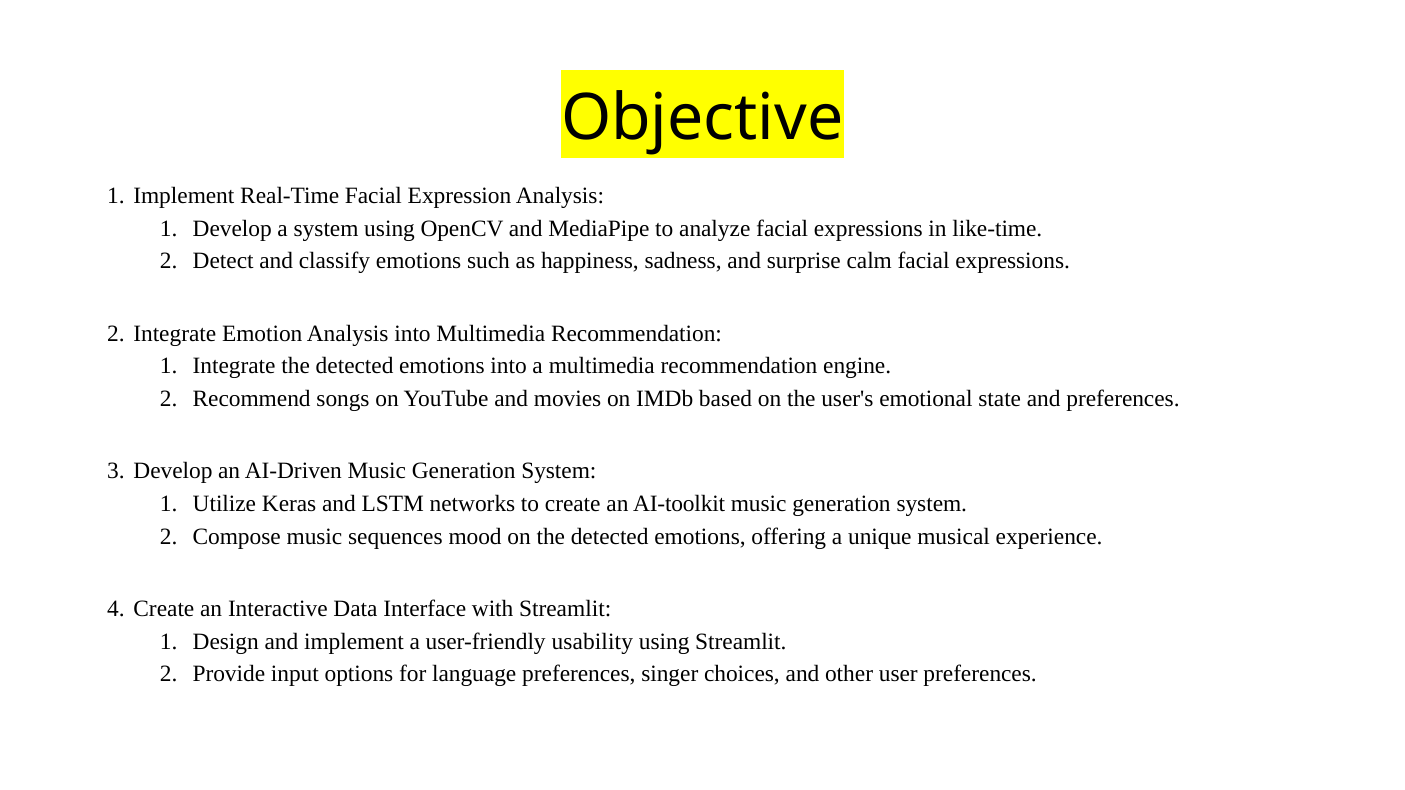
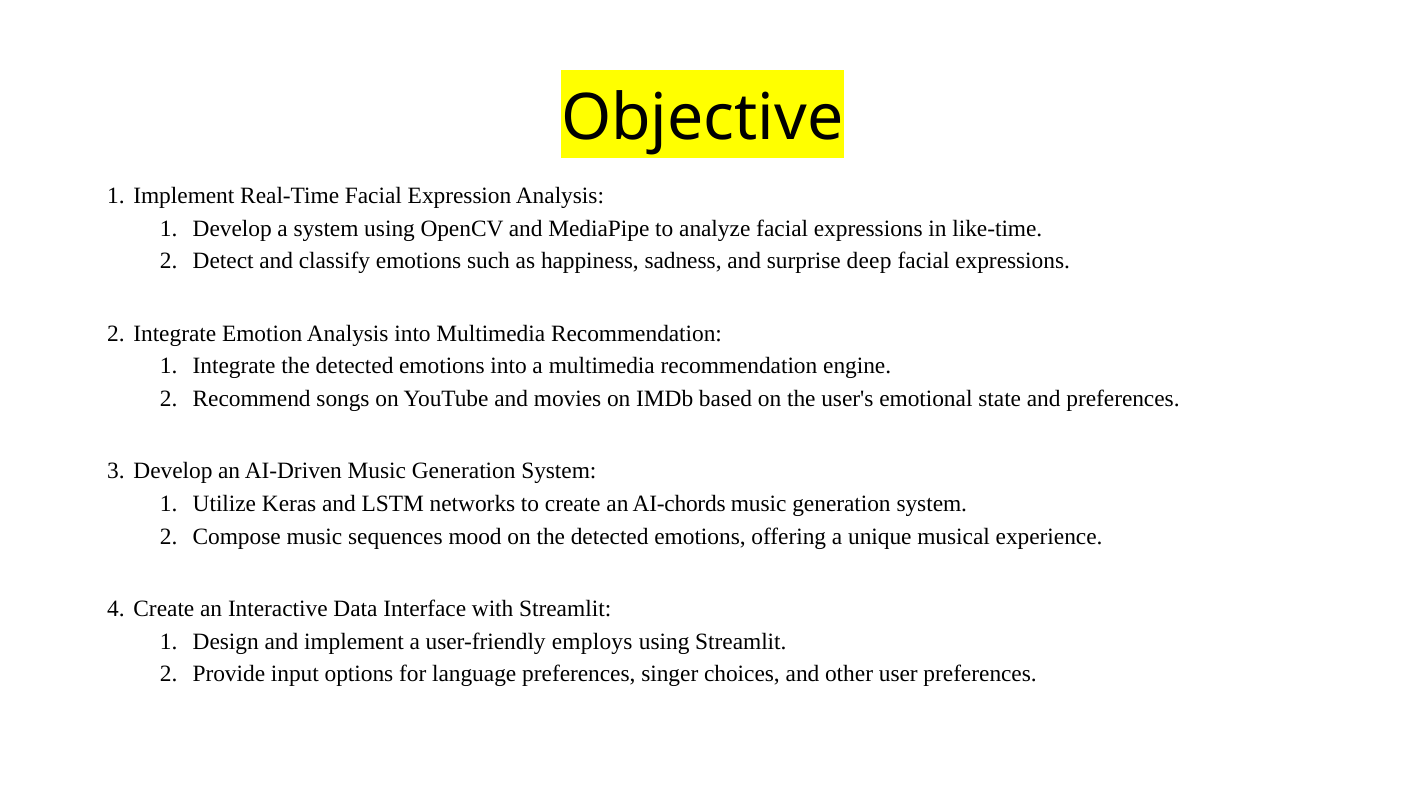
calm: calm -> deep
AI-toolkit: AI-toolkit -> AI-chords
usability: usability -> employs
